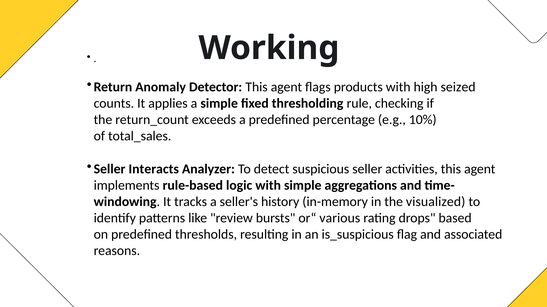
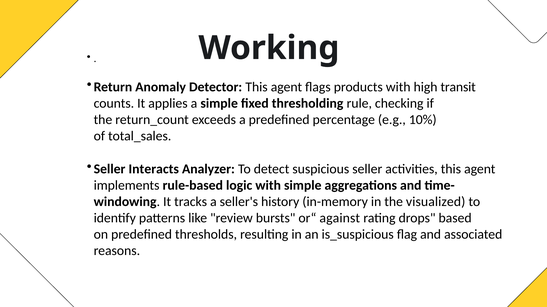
seized: seized -> transit
various: various -> against
